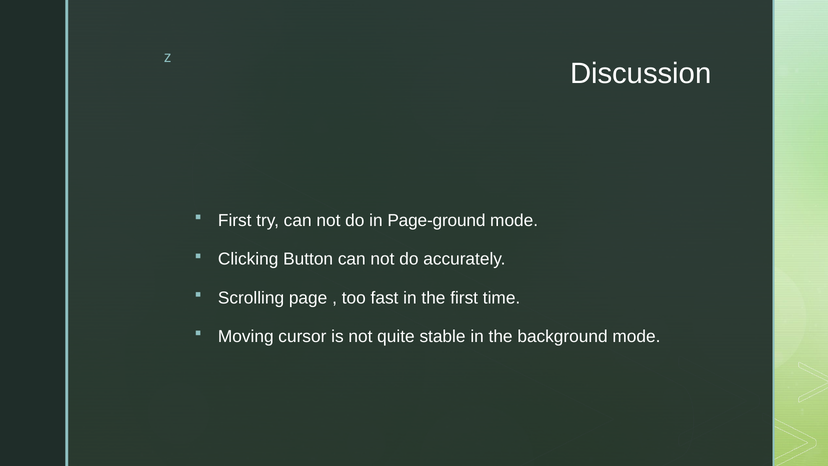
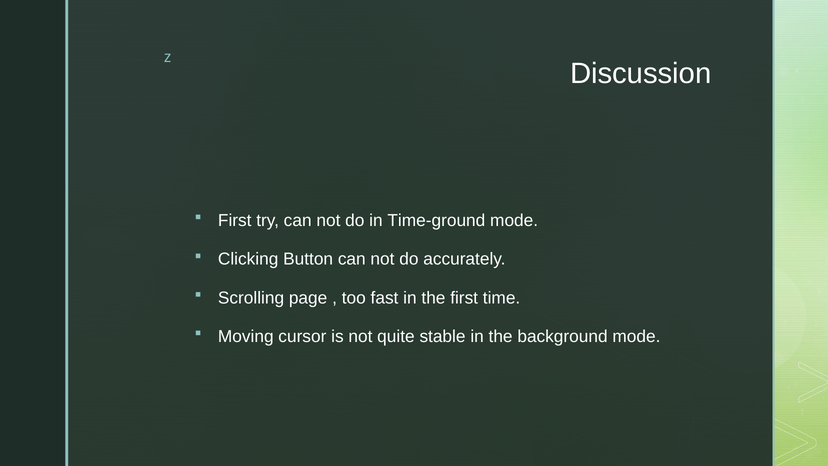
Page-ground: Page-ground -> Time-ground
